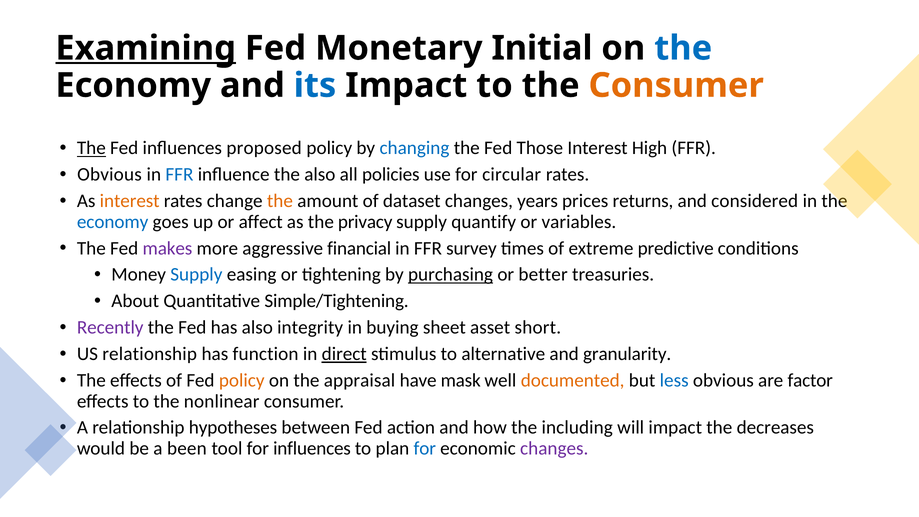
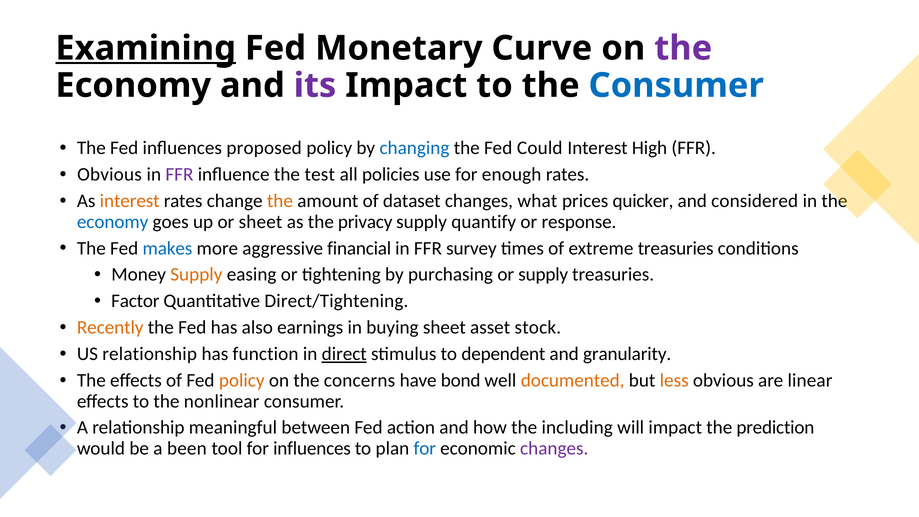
Initial: Initial -> Curve
the at (683, 48) colour: blue -> purple
its colour: blue -> purple
Consumer at (676, 85) colour: orange -> blue
The at (91, 148) underline: present -> none
Those: Those -> Could
FFR at (179, 175) colour: blue -> purple
the also: also -> test
circular: circular -> enough
years: years -> what
returns: returns -> quicker
or affect: affect -> sheet
variables: variables -> response
makes colour: purple -> blue
extreme predictive: predictive -> treasuries
Supply at (196, 275) colour: blue -> orange
purchasing underline: present -> none
or better: better -> supply
About: About -> Factor
Simple/Tightening: Simple/Tightening -> Direct/Tightening
Recently colour: purple -> orange
integrity: integrity -> earnings
short: short -> stock
alternative: alternative -> dependent
appraisal: appraisal -> concerns
mask: mask -> bond
less colour: blue -> orange
factor: factor -> linear
hypotheses: hypotheses -> meaningful
decreases: decreases -> prediction
